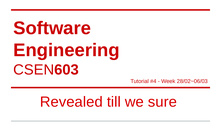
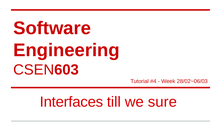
Revealed: Revealed -> Interfaces
